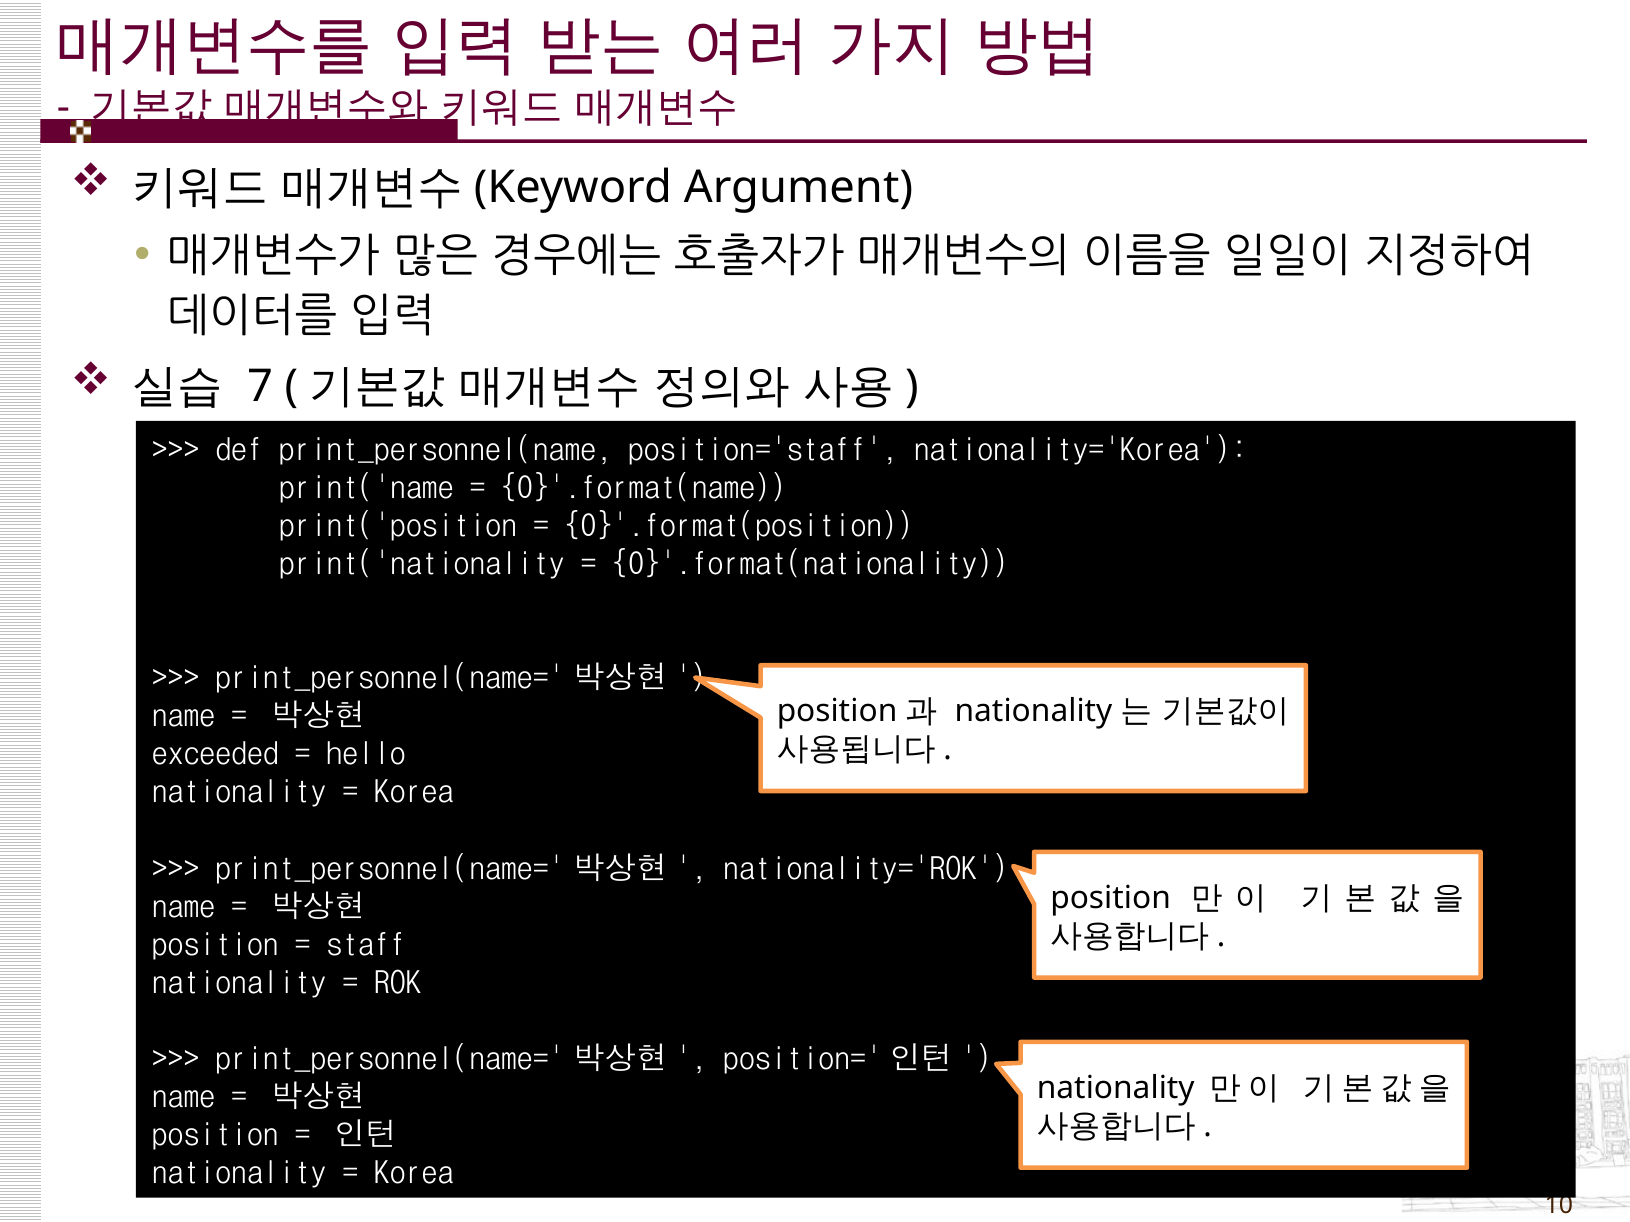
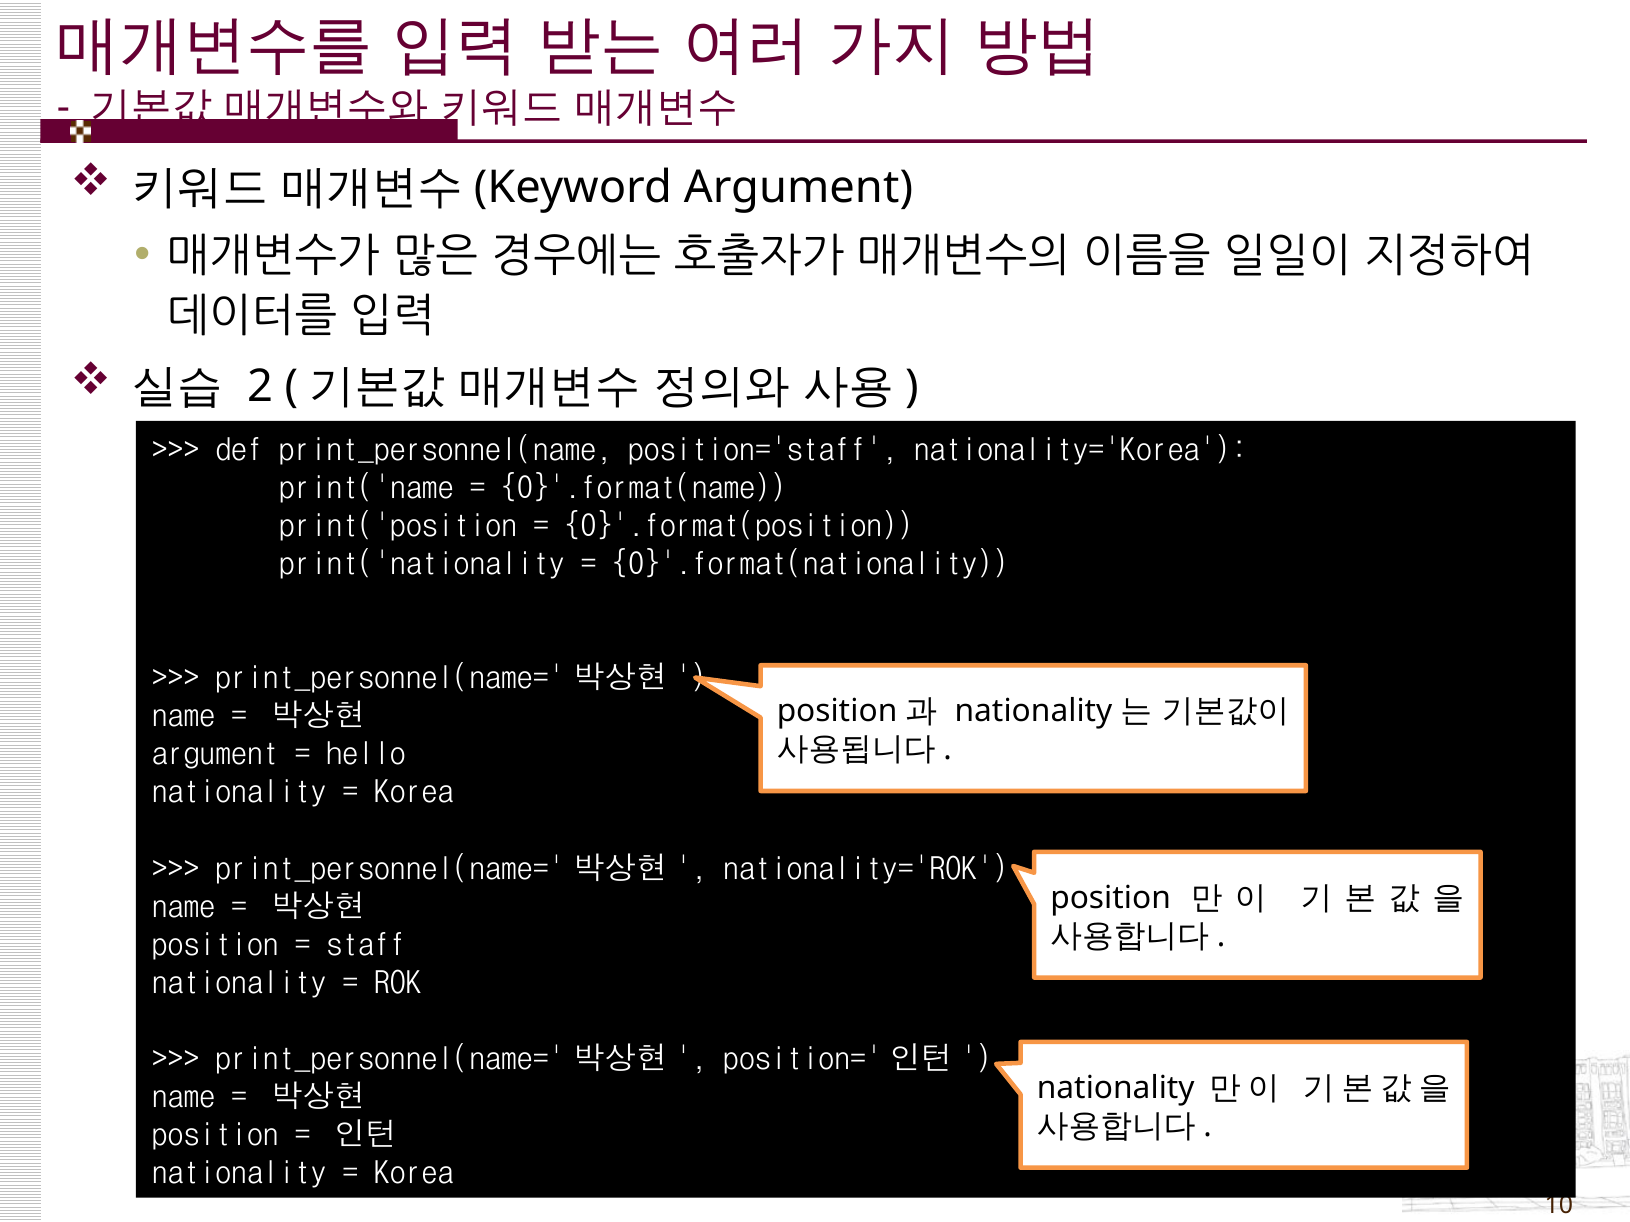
7: 7 -> 2
exceeded at (215, 755): exceeded -> argument
